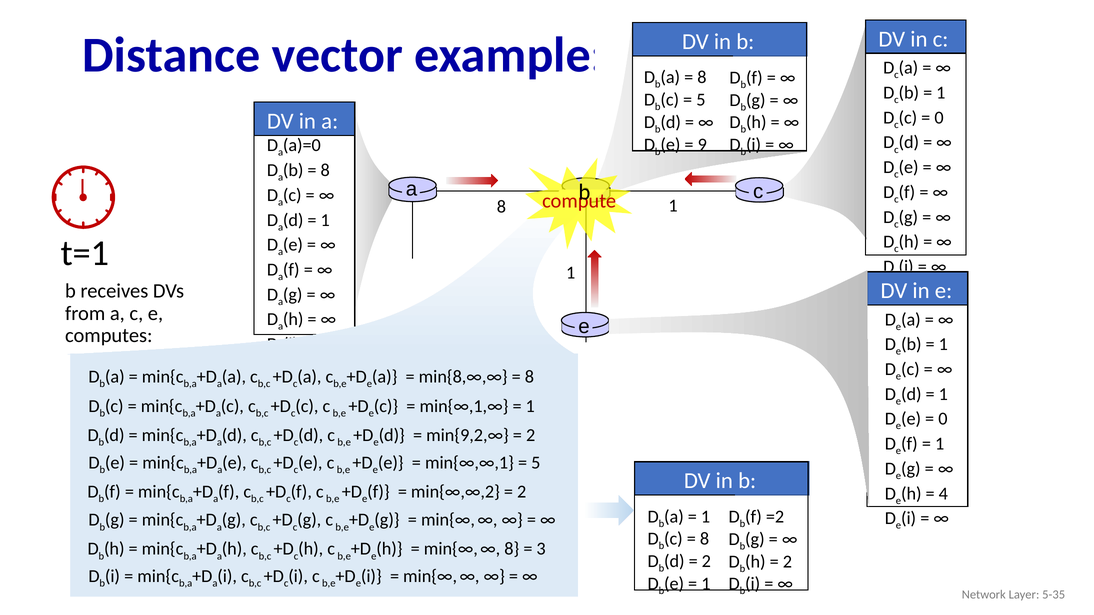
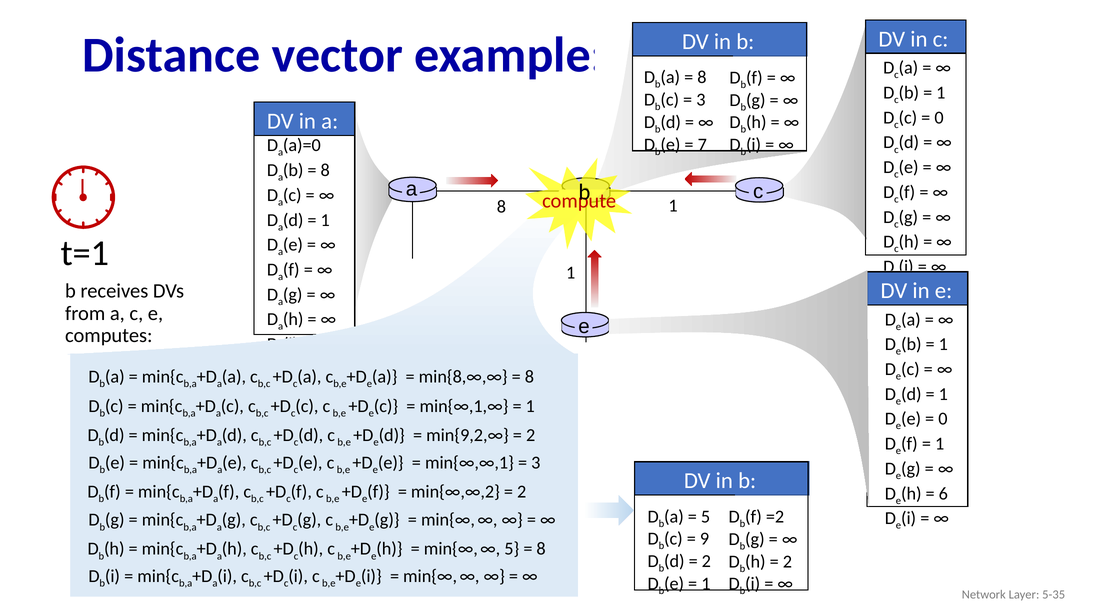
5 at (701, 100): 5 -> 3
9: 9 -> 7
5 at (536, 463): 5 -> 3
4: 4 -> 6
1 at (706, 517): 1 -> 5
8 at (705, 539): 8 -> 9
8 at (512, 549): 8 -> 5
3 at (541, 549): 3 -> 8
